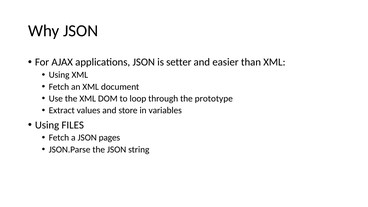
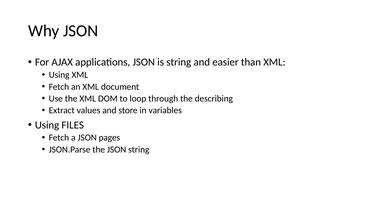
is setter: setter -> string
prototype: prototype -> describing
